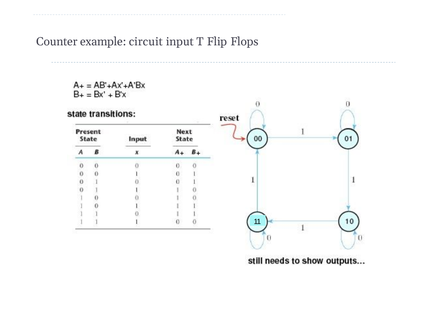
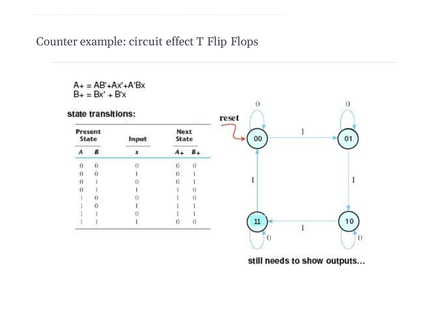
input: input -> effect
